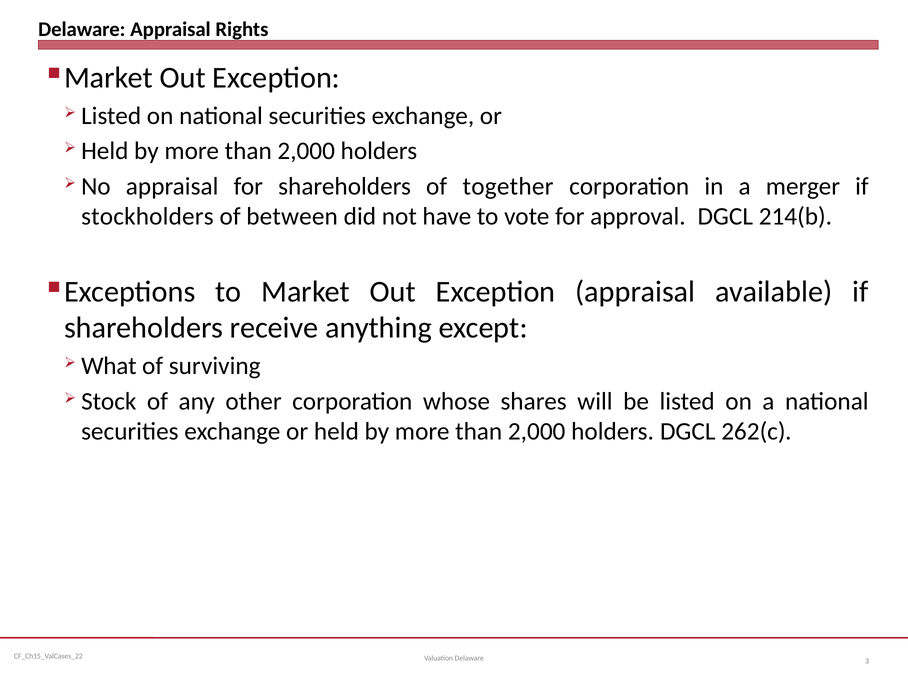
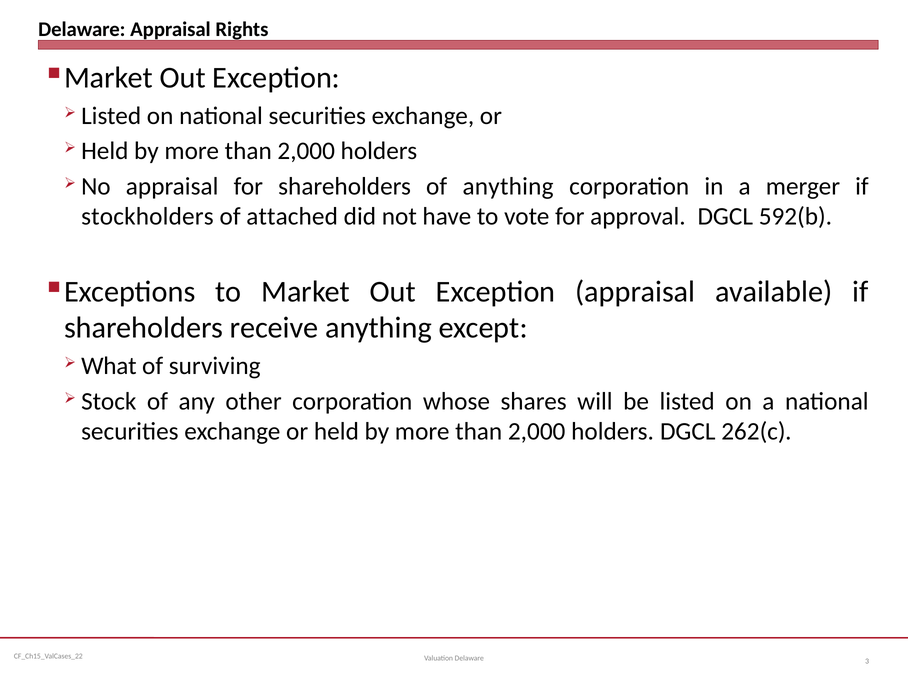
of together: together -> anything
between: between -> attached
214(b: 214(b -> 592(b
